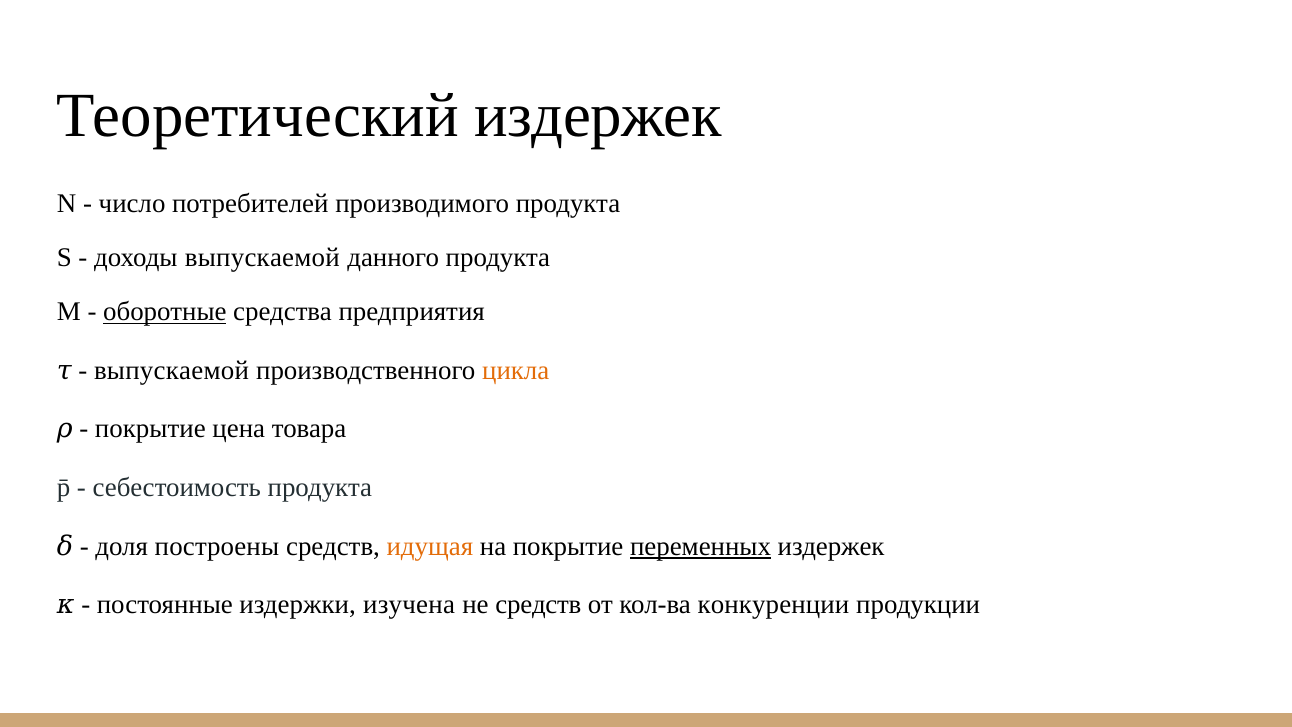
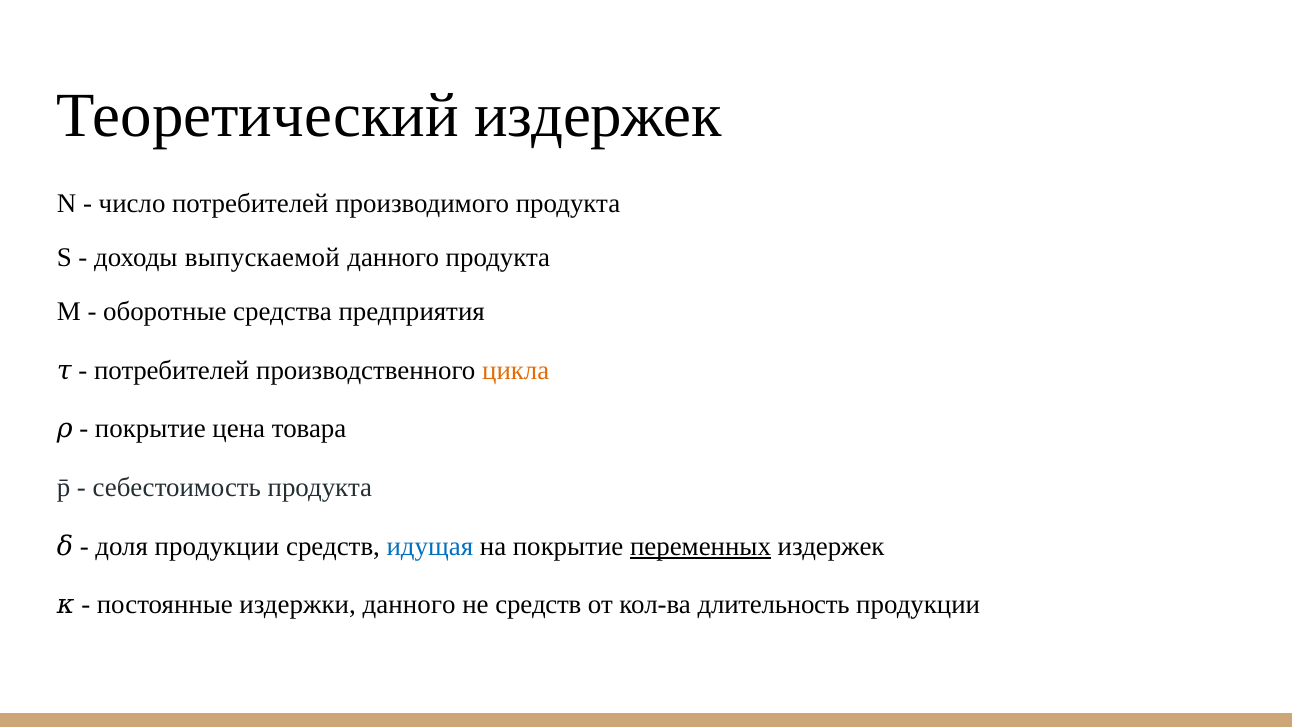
оборотные underline: present -> none
выпускаемой at (171, 370): выпускаемой -> потребителей
доля построены: построены -> продукции
идущая colour: orange -> blue
издержки изучена: изучена -> данного
конкуренции: конкуренции -> длительность
